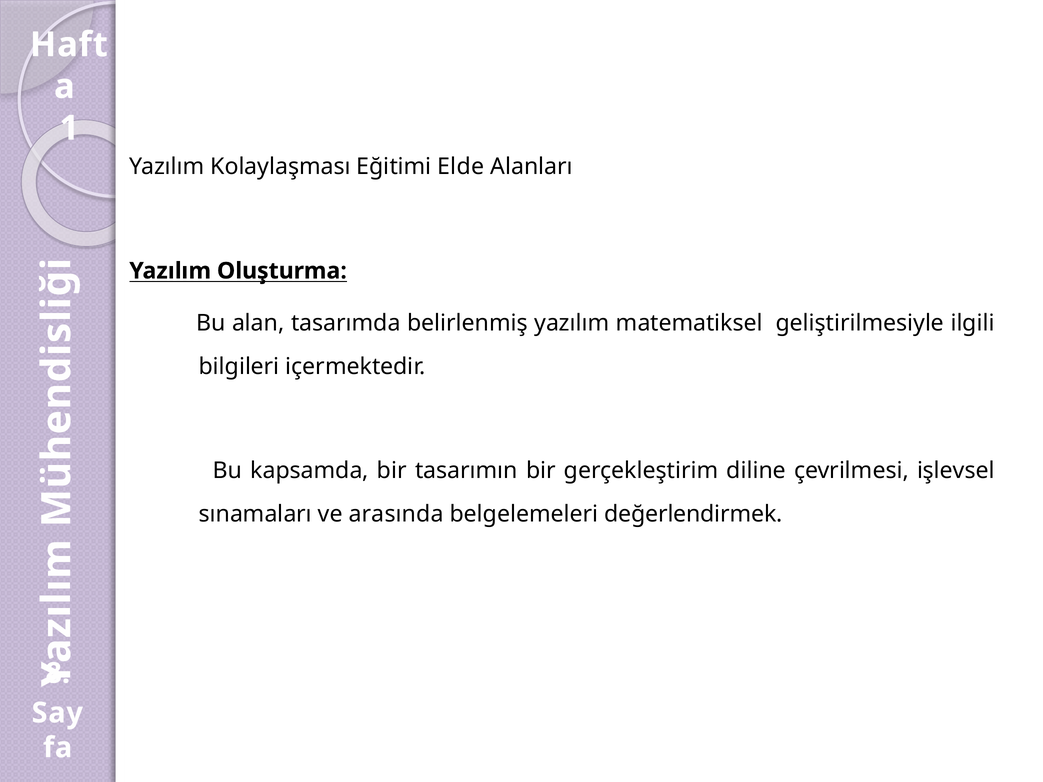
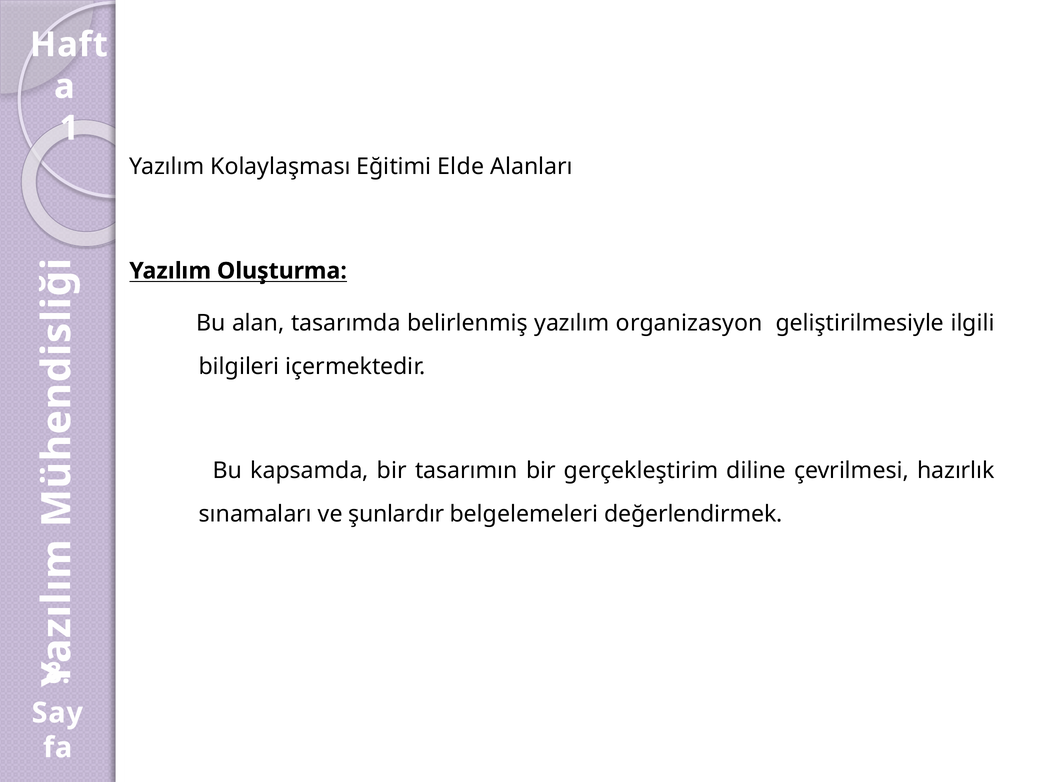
matematiksel: matematiksel -> organizasyon
işlevsel: işlevsel -> hazırlık
arasında: arasında -> şunlardır
